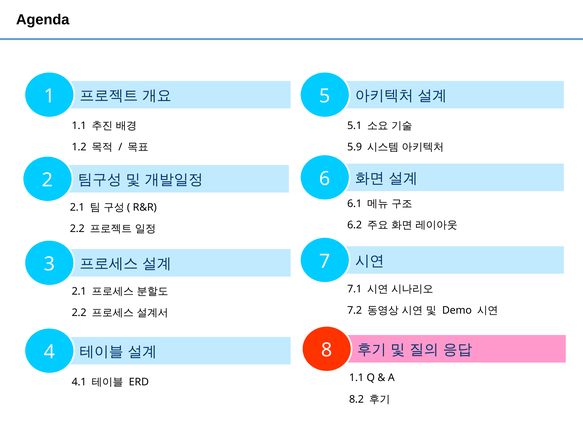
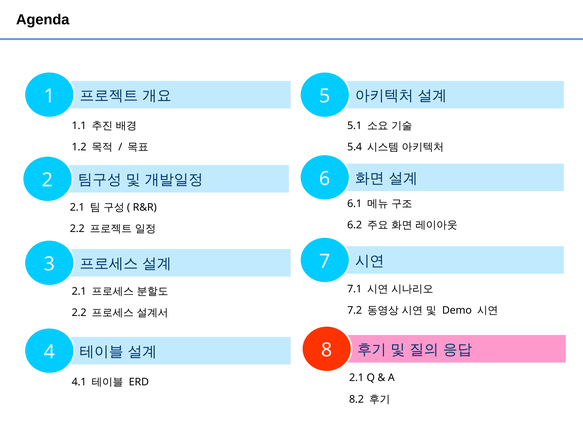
5.9: 5.9 -> 5.4
1.1 at (357, 378): 1.1 -> 2.1
